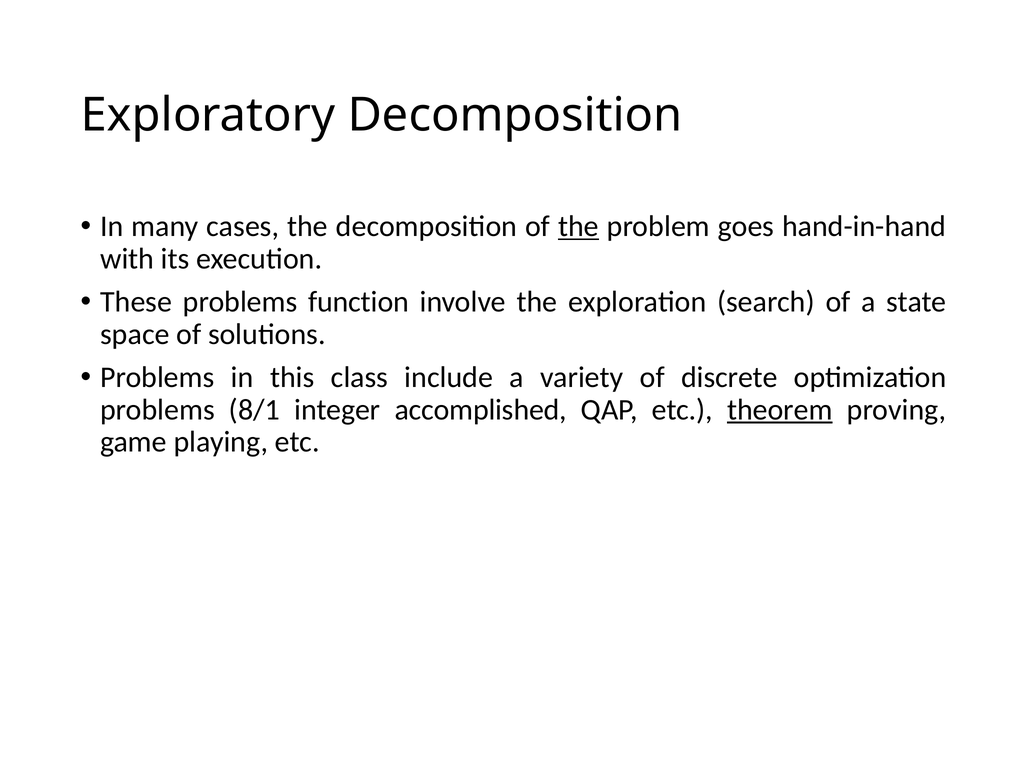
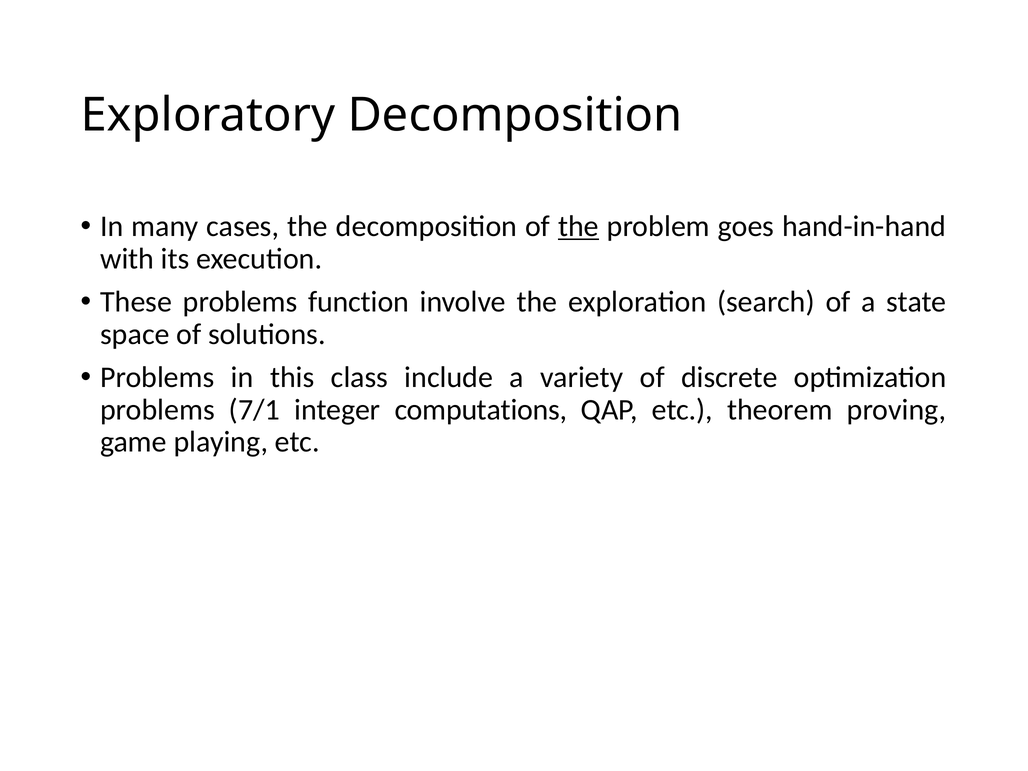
8/1: 8/1 -> 7/1
accomplished: accomplished -> computations
theorem underline: present -> none
